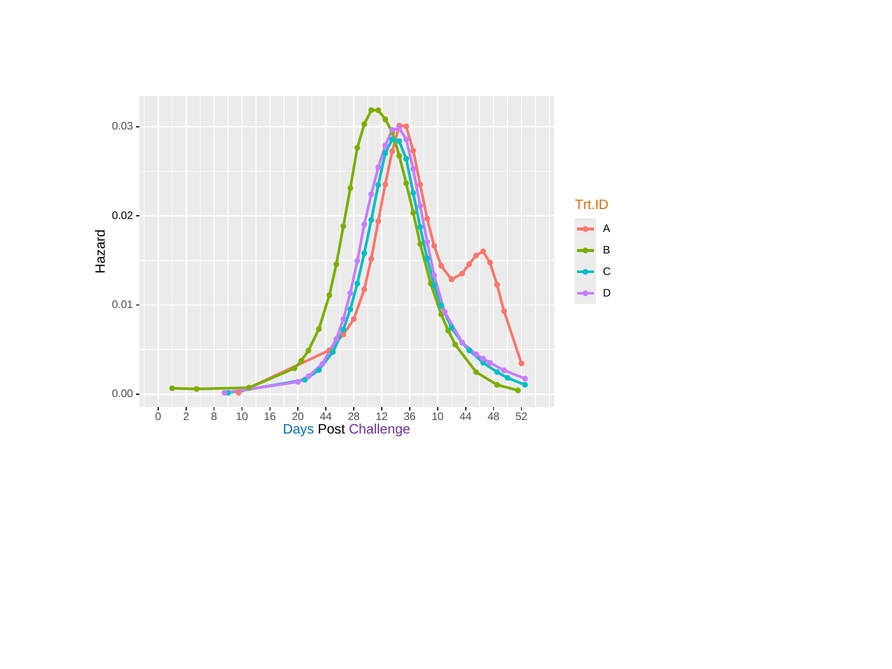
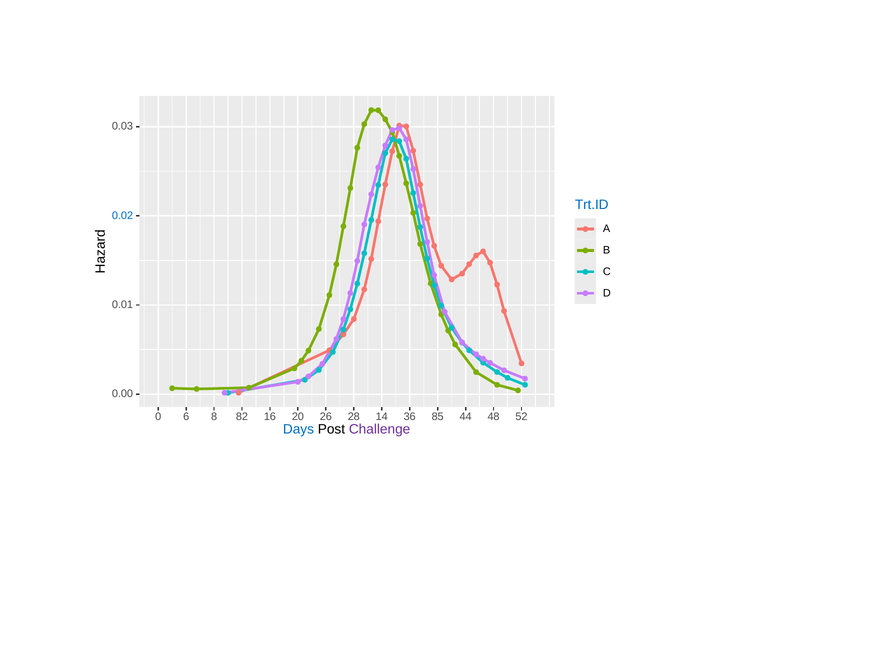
Trt.ID colour: orange -> blue
0.02 colour: black -> blue
2: 2 -> 6
8 10: 10 -> 82
20 44: 44 -> 26
12: 12 -> 14
36 10: 10 -> 85
